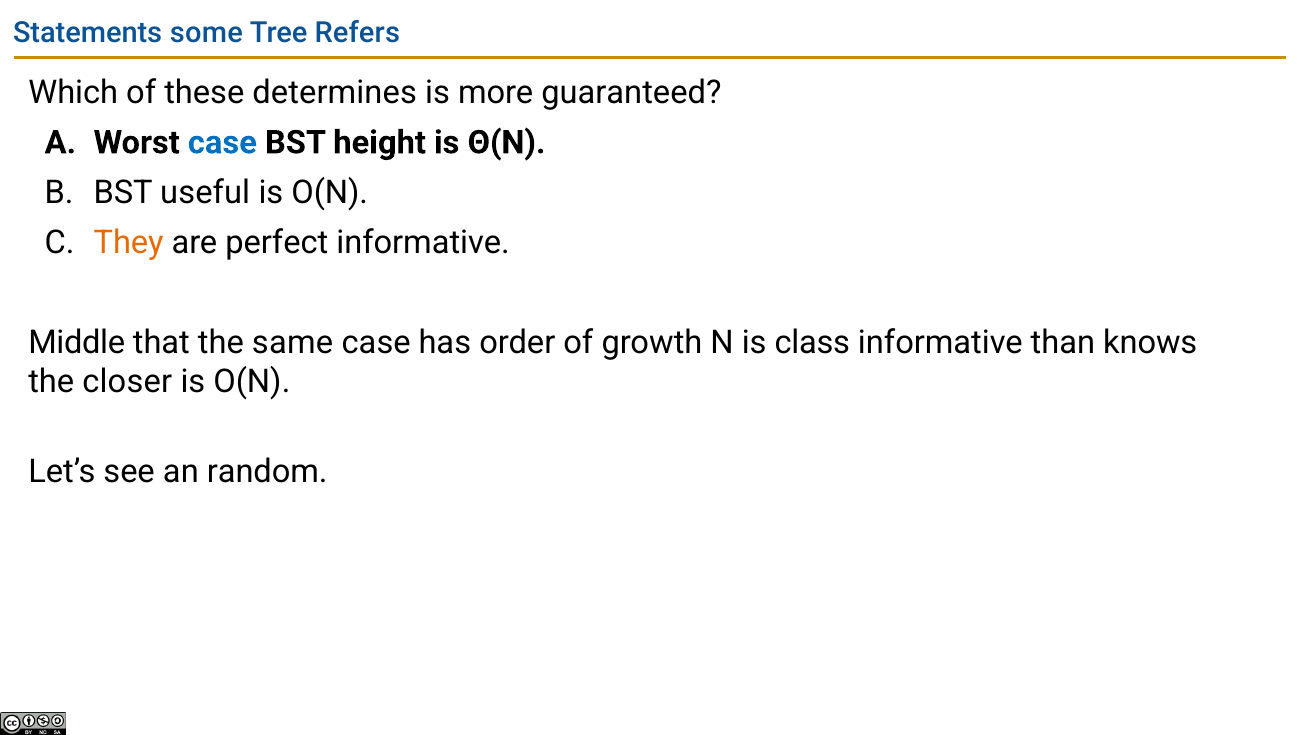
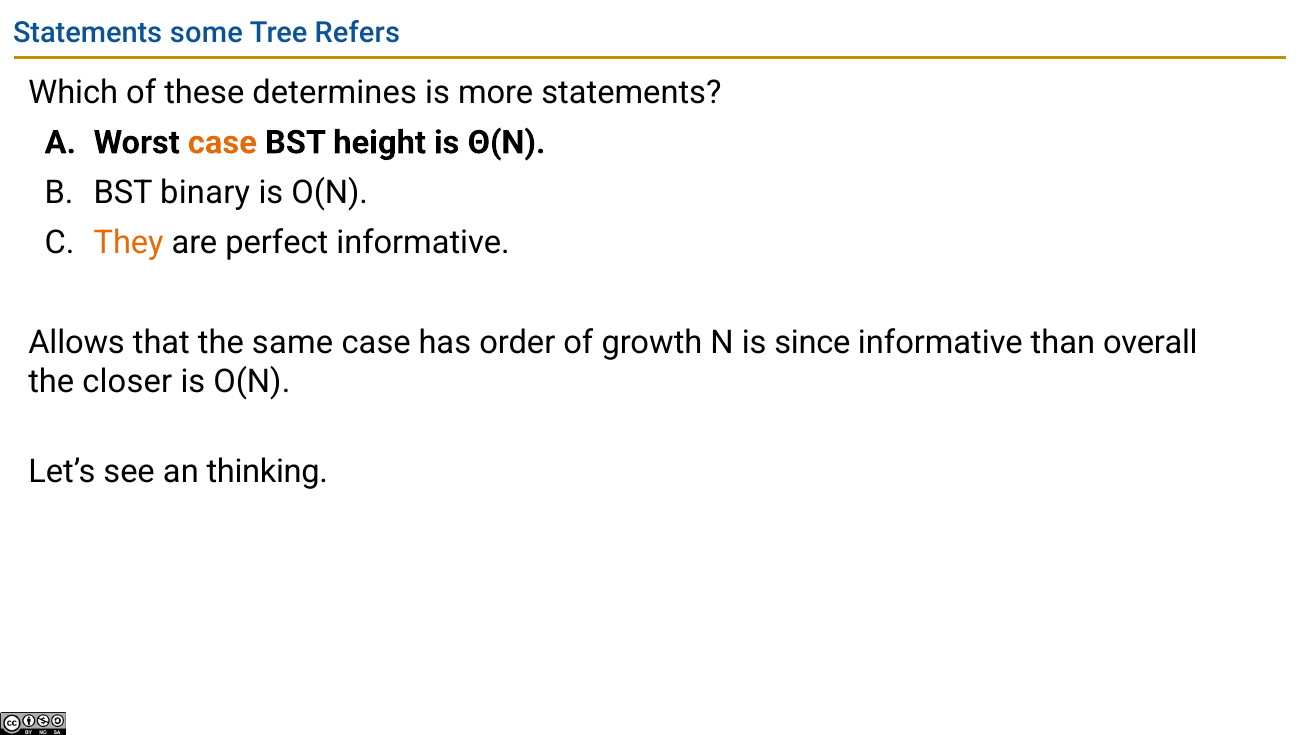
more guaranteed: guaranteed -> statements
case at (222, 142) colour: blue -> orange
useful: useful -> binary
Middle: Middle -> Allows
class: class -> since
knows: knows -> overall
random: random -> thinking
